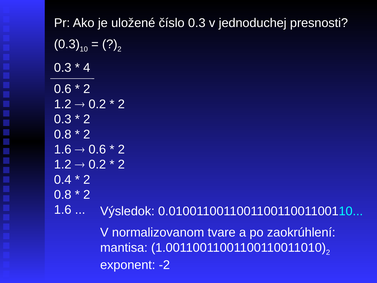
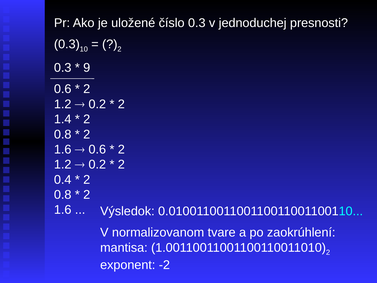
4: 4 -> 9
0.3 at (63, 119): 0.3 -> 1.4
